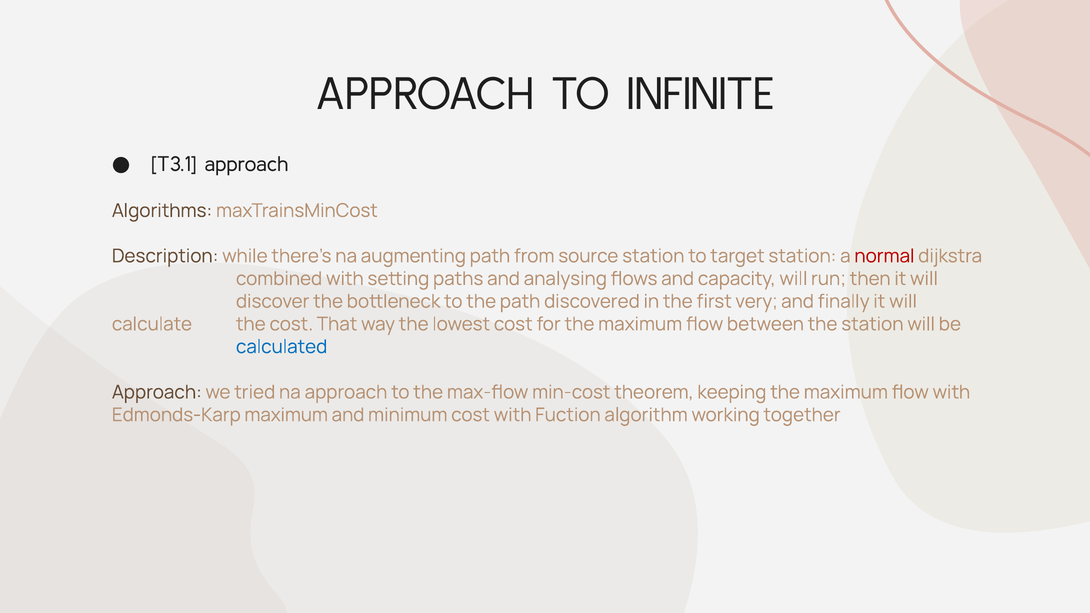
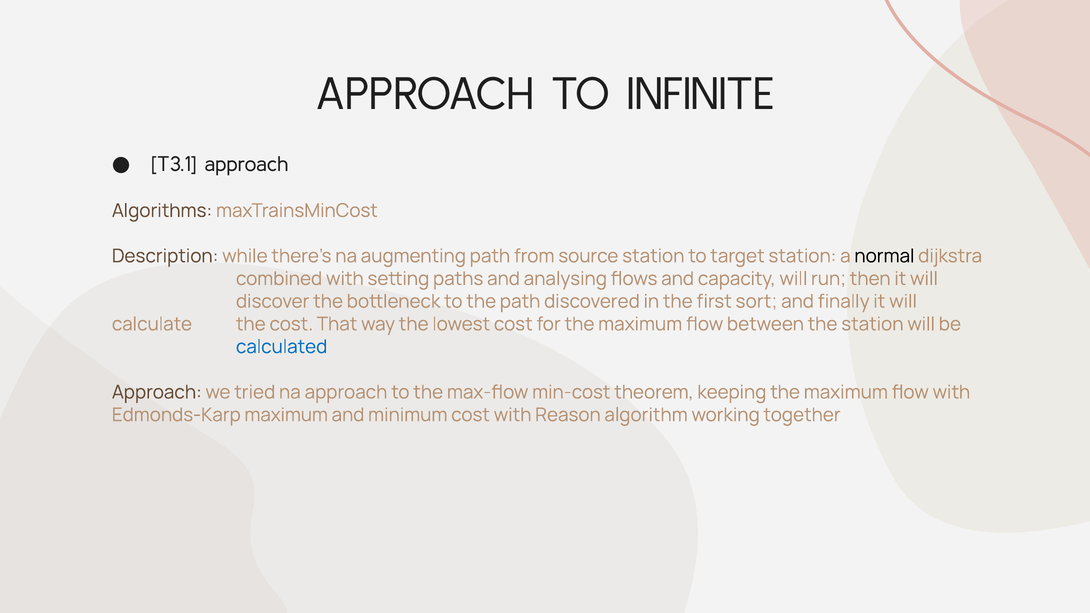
normal colour: red -> black
very: very -> sort
Fuction: Fuction -> Reason
